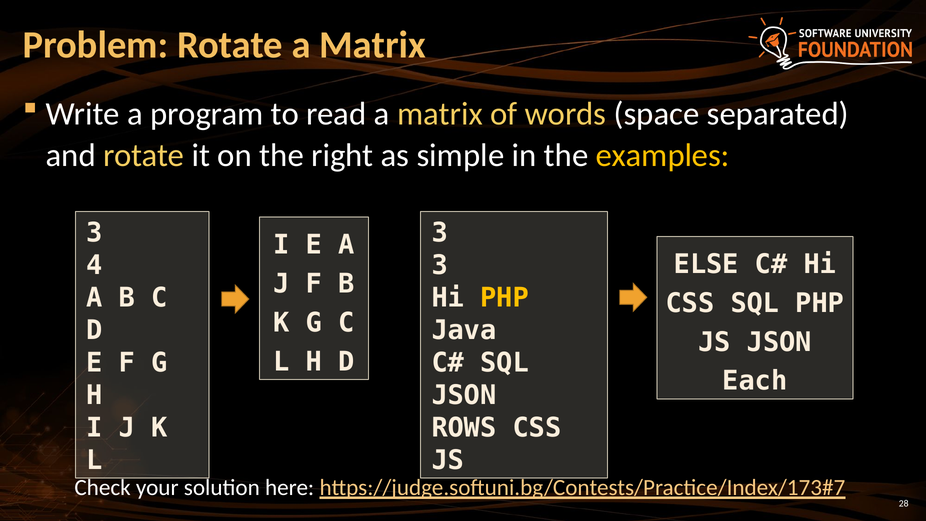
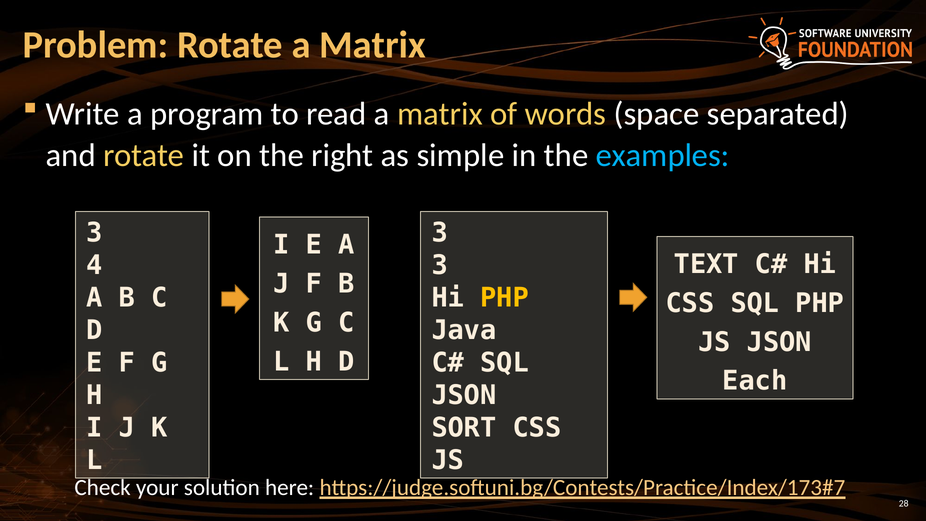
examples colour: yellow -> light blue
ELSE: ELSE -> TEXT
ROWS: ROWS -> SORT
